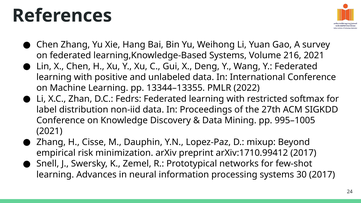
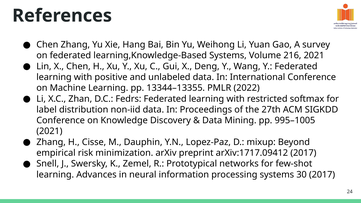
arXiv:1710.99412: arXiv:1710.99412 -> arXiv:1717.09412
